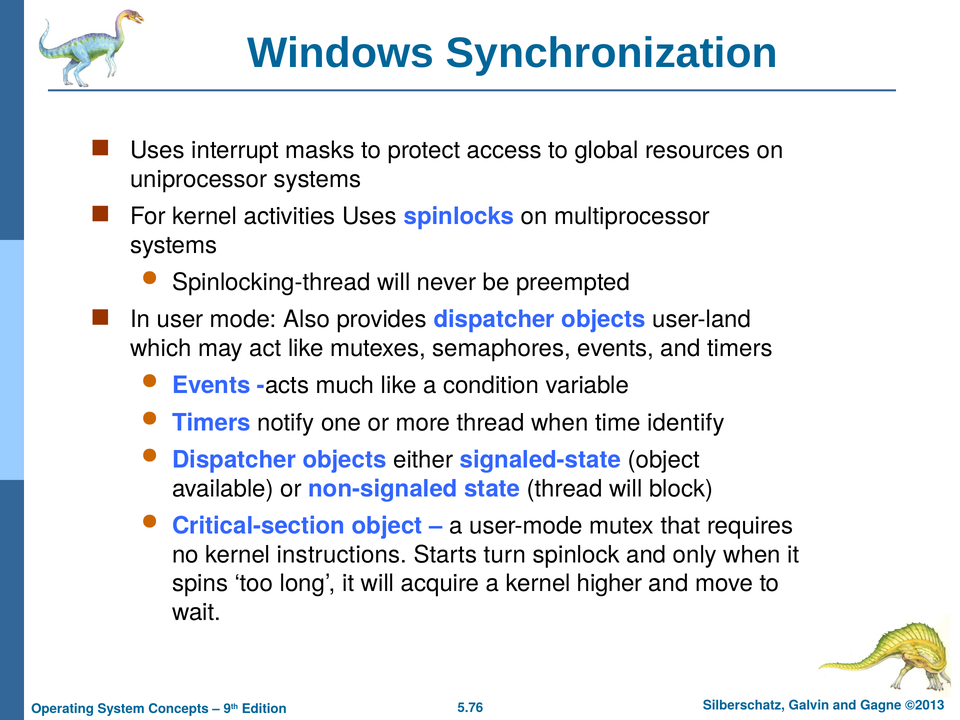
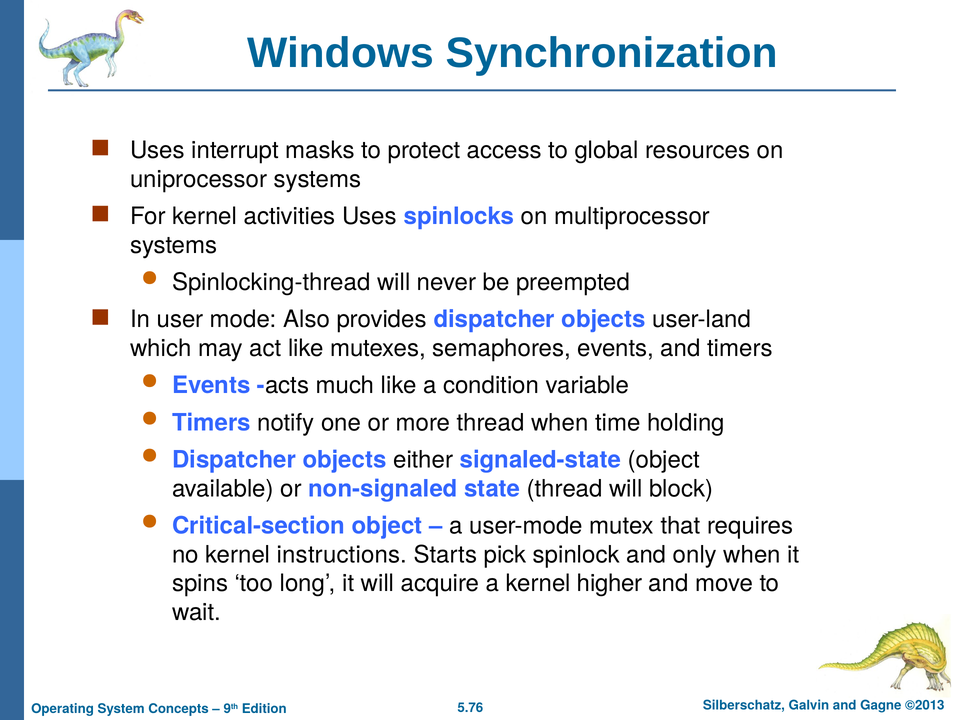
identify: identify -> holding
turn: turn -> pick
